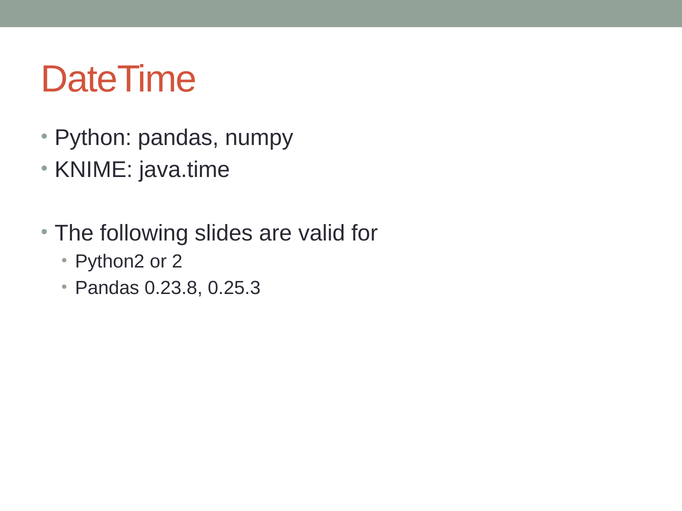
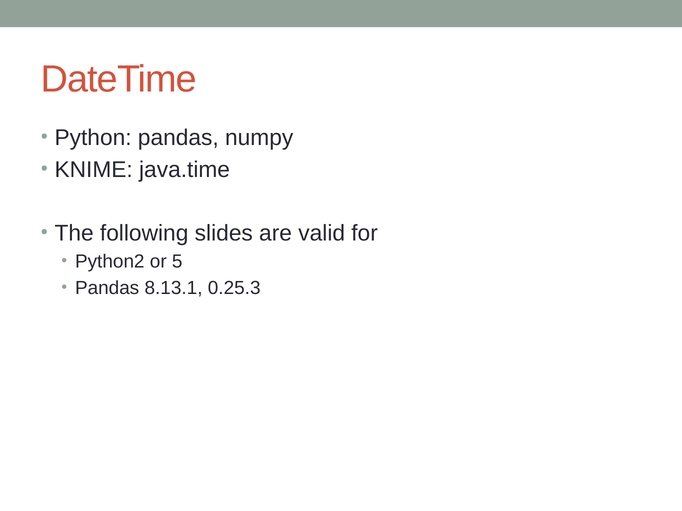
2: 2 -> 5
0.23.8: 0.23.8 -> 8.13.1
